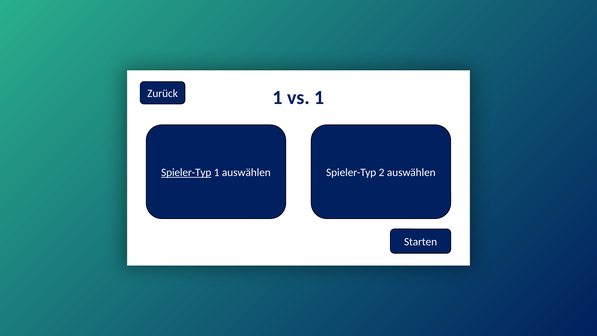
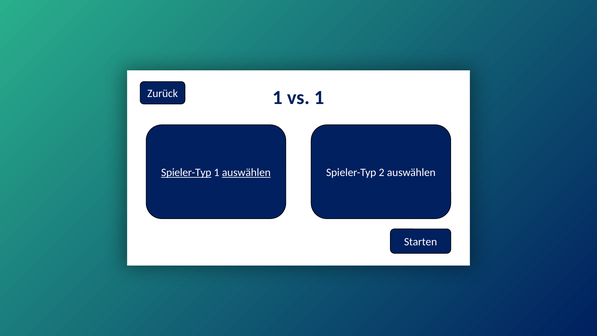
auswählen at (246, 172) underline: none -> present
